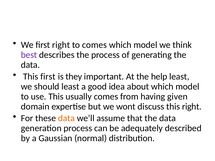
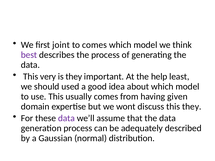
first right: right -> joint
This first: first -> very
should least: least -> used
this right: right -> they
data at (66, 118) colour: orange -> purple
